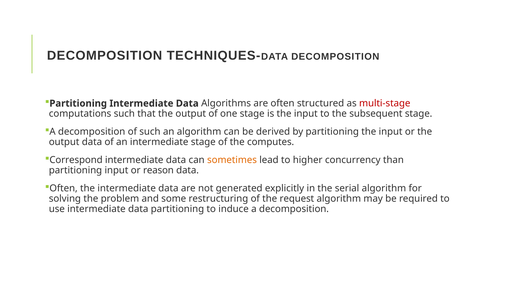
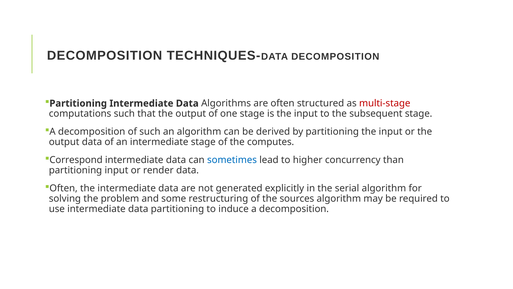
sometimes colour: orange -> blue
reason: reason -> render
request: request -> sources
